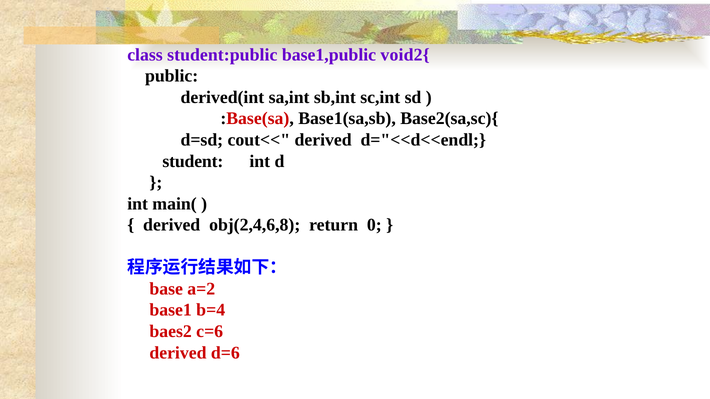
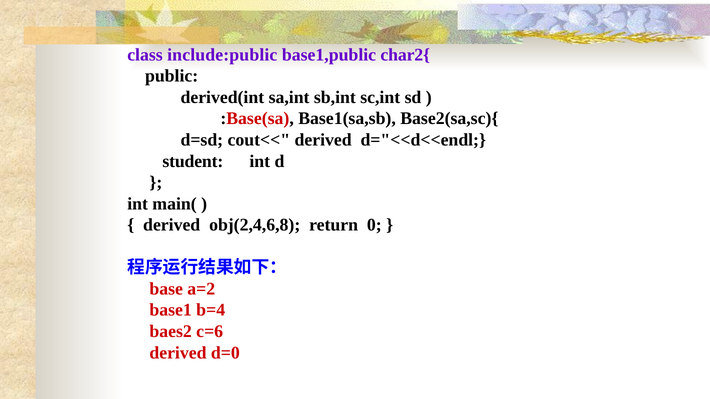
student:public: student:public -> include:public
void2{: void2{ -> char2{
d=6: d=6 -> d=0
